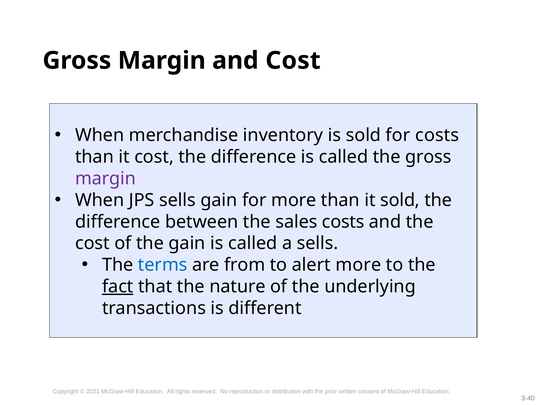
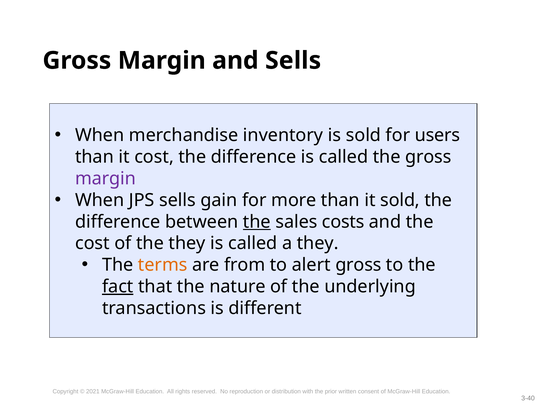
and Cost: Cost -> Sells
for costs: costs -> users
the at (257, 222) underline: none -> present
the gain: gain -> they
a sells: sells -> they
terms colour: blue -> orange
alert more: more -> gross
